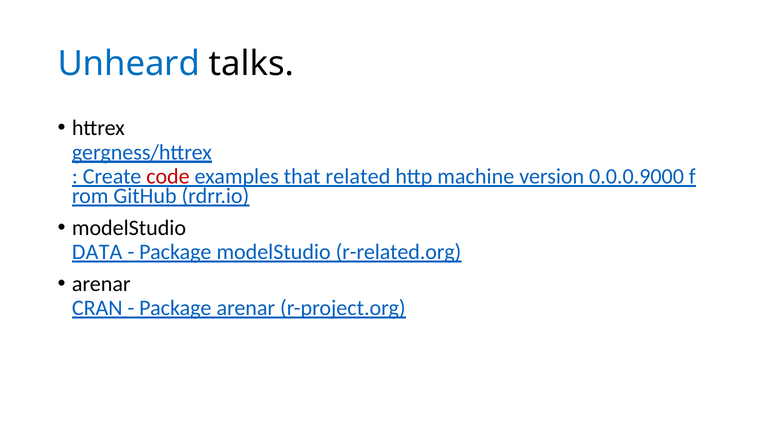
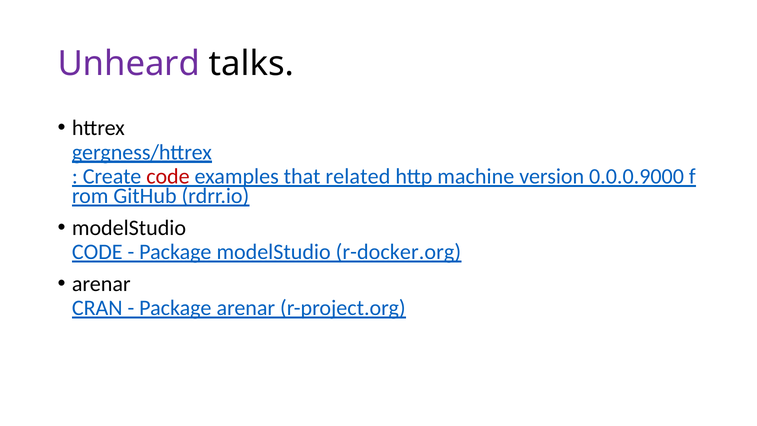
Unheard colour: blue -> purple
DATA at (97, 252): DATA -> CODE
r-related.org: r-related.org -> r-docker.org
